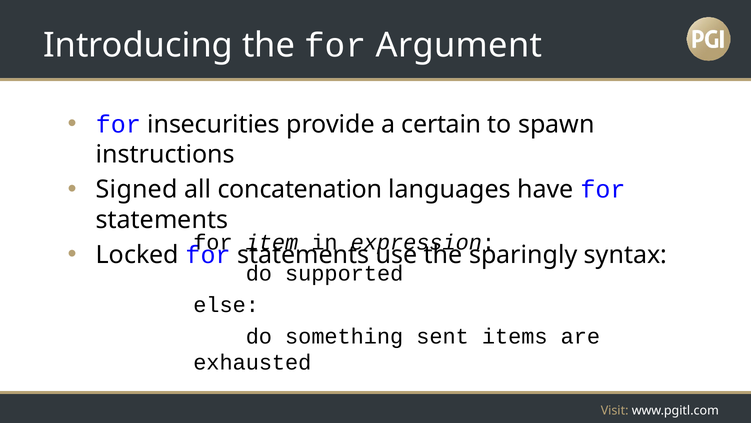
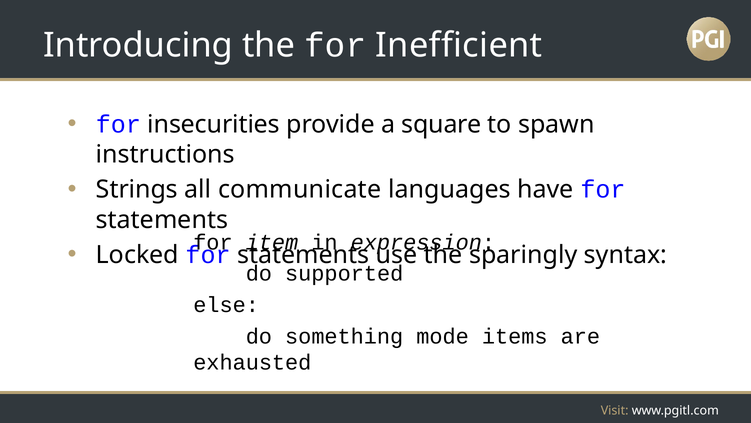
Argument: Argument -> Inefficient
certain: certain -> square
Signed: Signed -> Strings
concatenation: concatenation -> communicate
sent: sent -> mode
